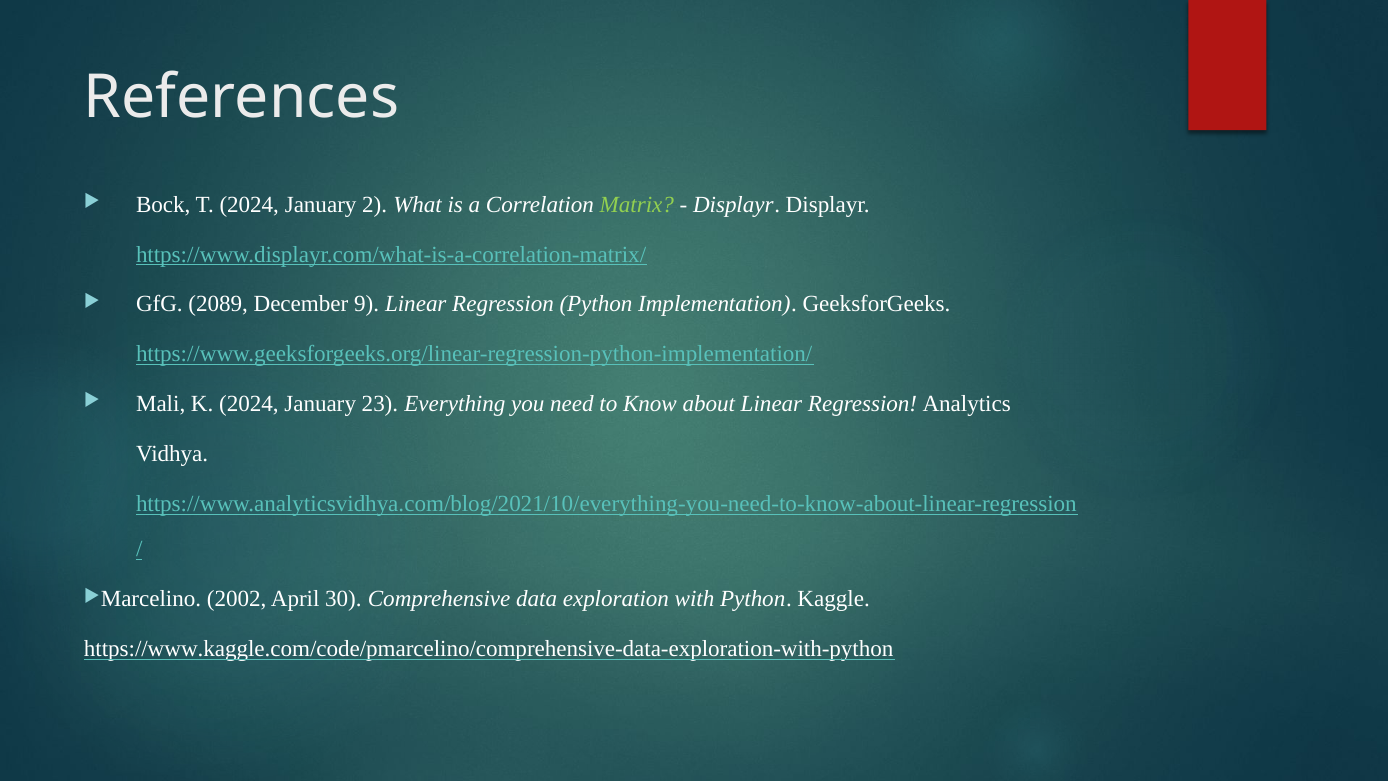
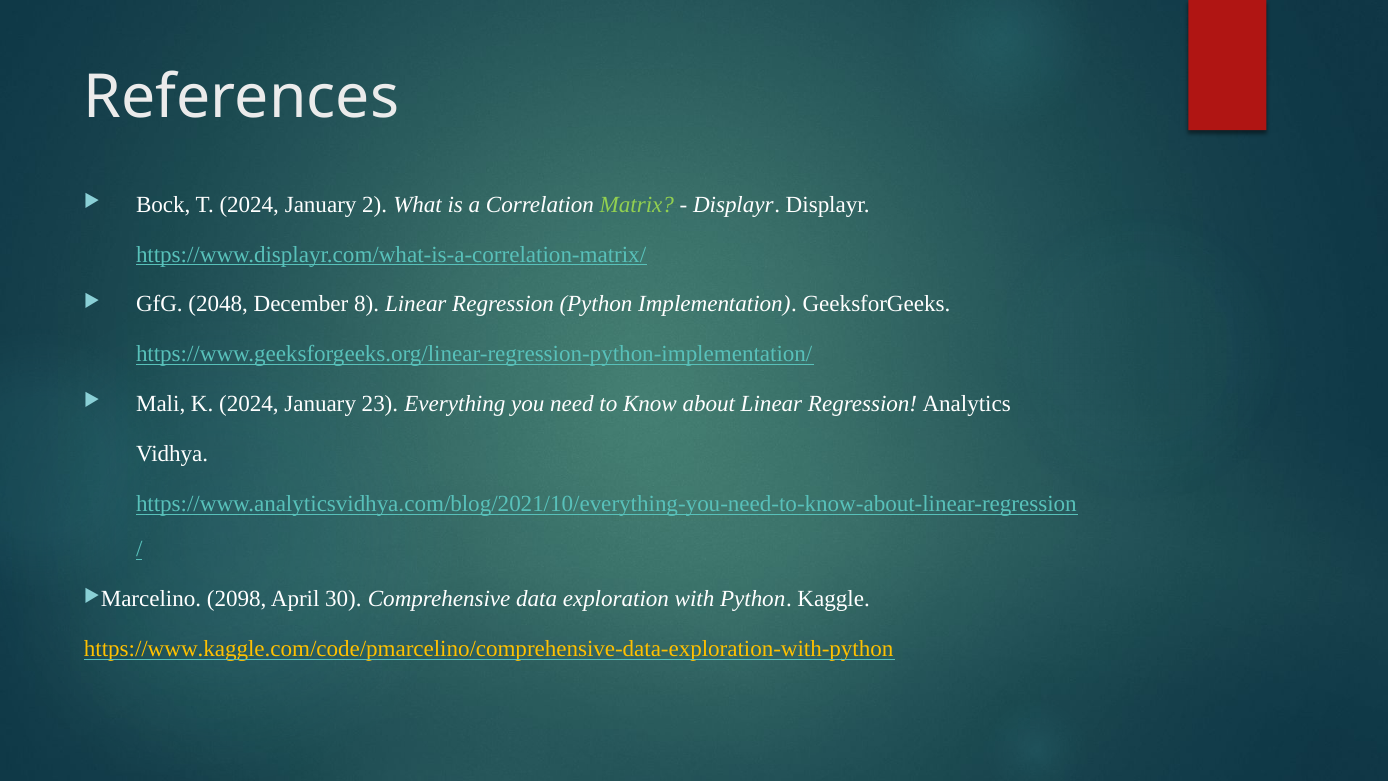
2089: 2089 -> 2048
9: 9 -> 8
2002: 2002 -> 2098
https://www.kaggle.com/code/pmarcelino/comprehensive-data-exploration-with-python colour: white -> yellow
